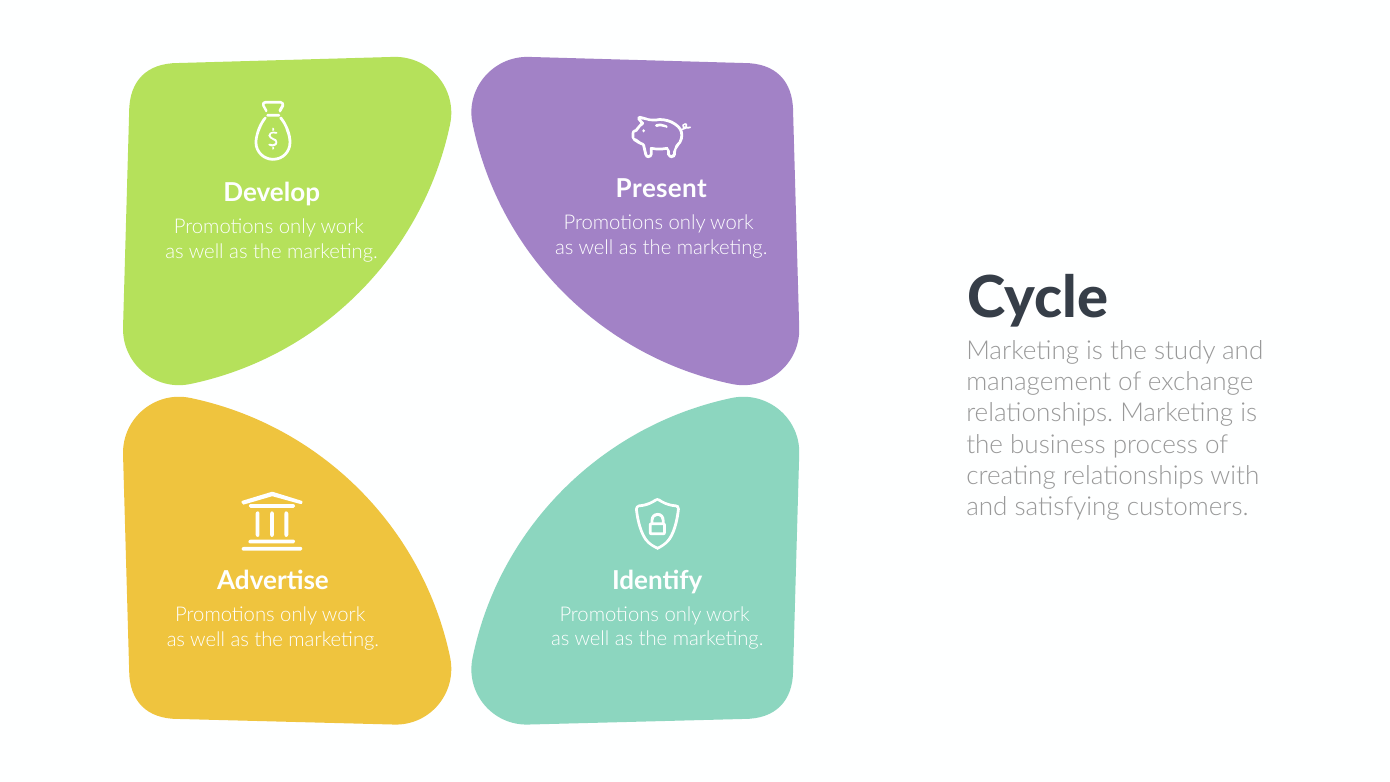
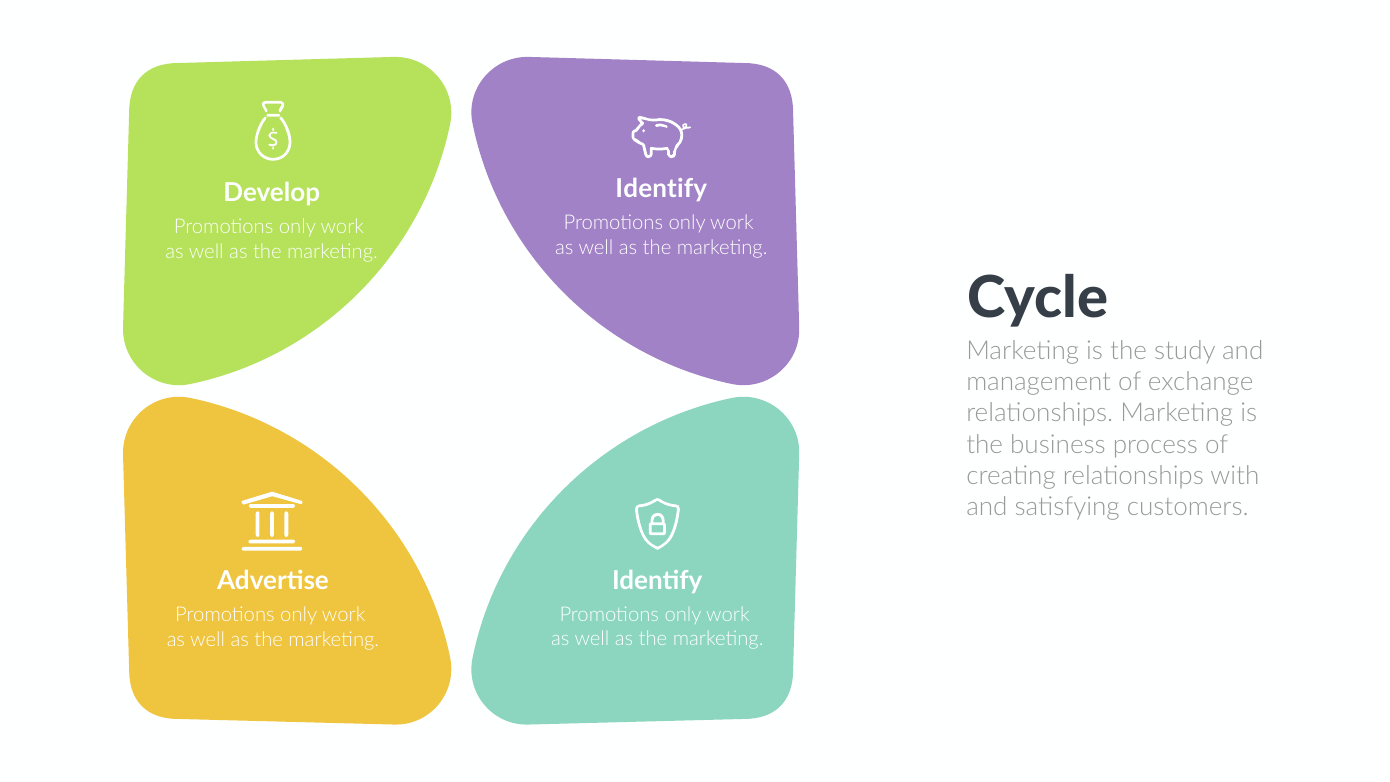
Present at (661, 189): Present -> Identify
